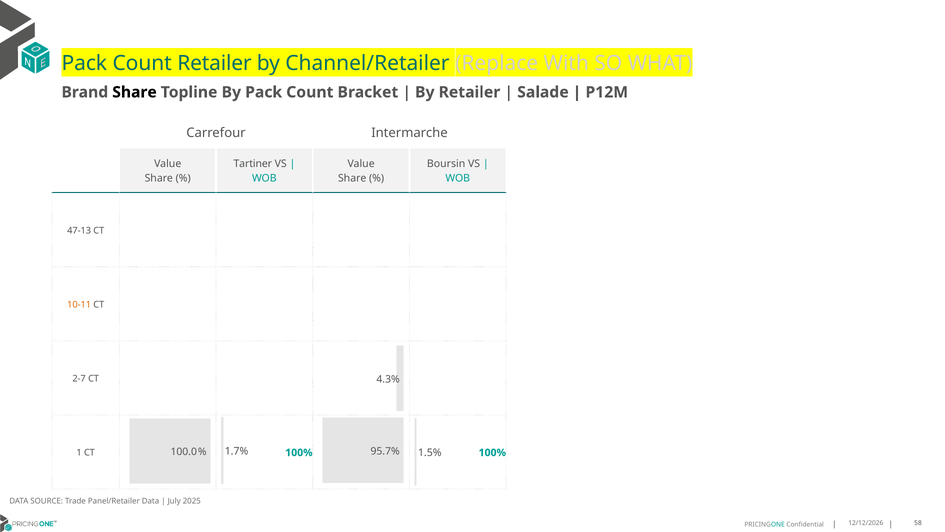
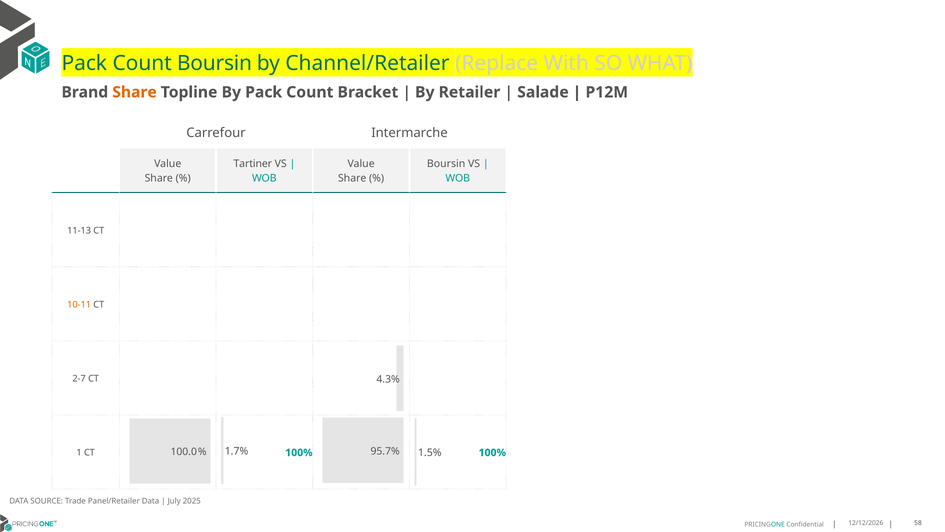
Count Retailer: Retailer -> Boursin
Share at (135, 92) colour: black -> orange
47-13: 47-13 -> 11-13
